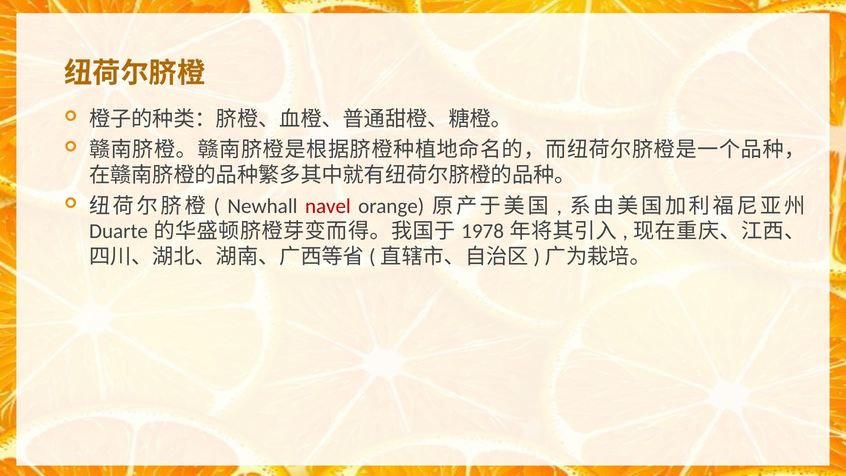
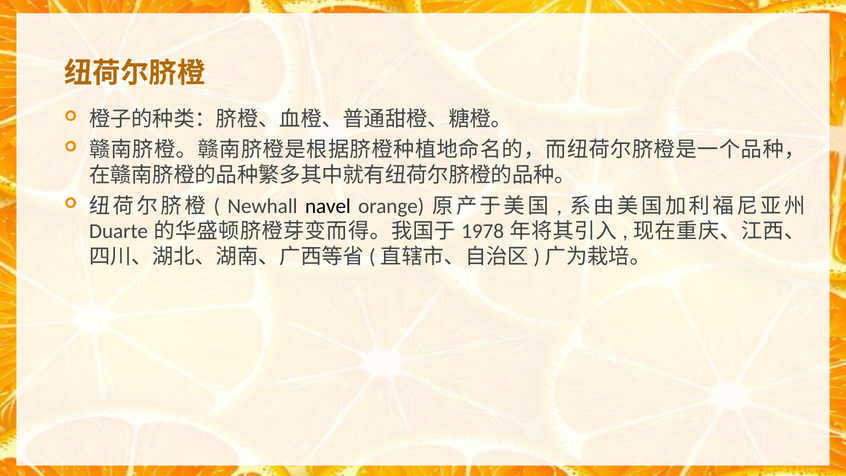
navel colour: red -> black
